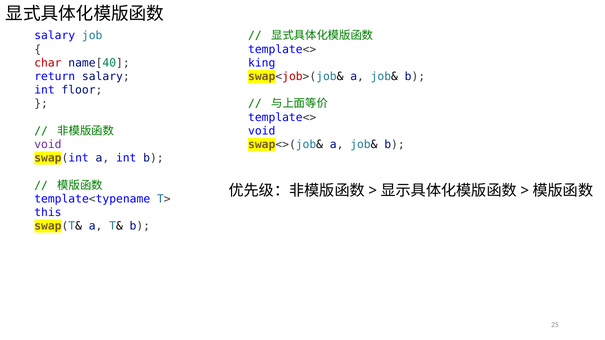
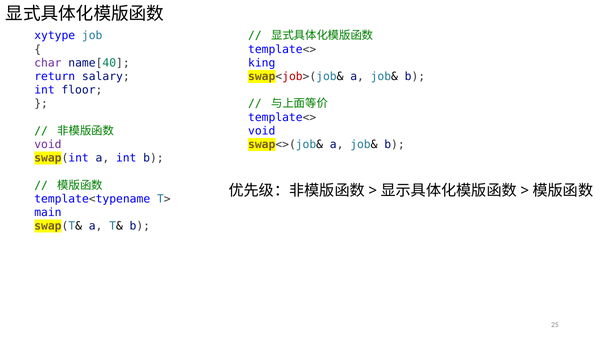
salary at (55, 36): salary -> xytype
char colour: red -> purple
this: this -> main
